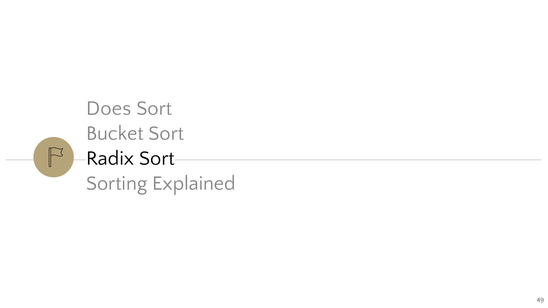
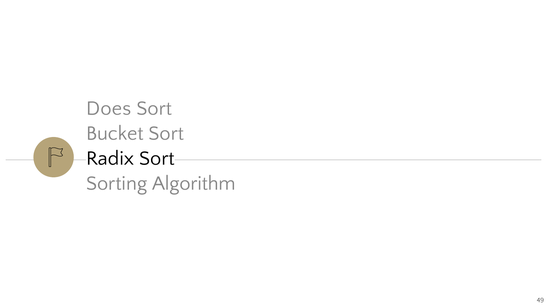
Explained: Explained -> Algorithm
